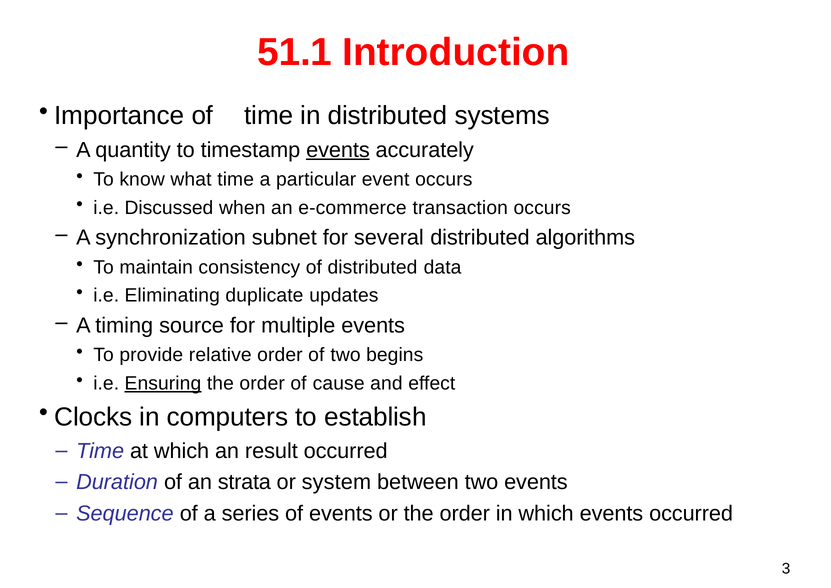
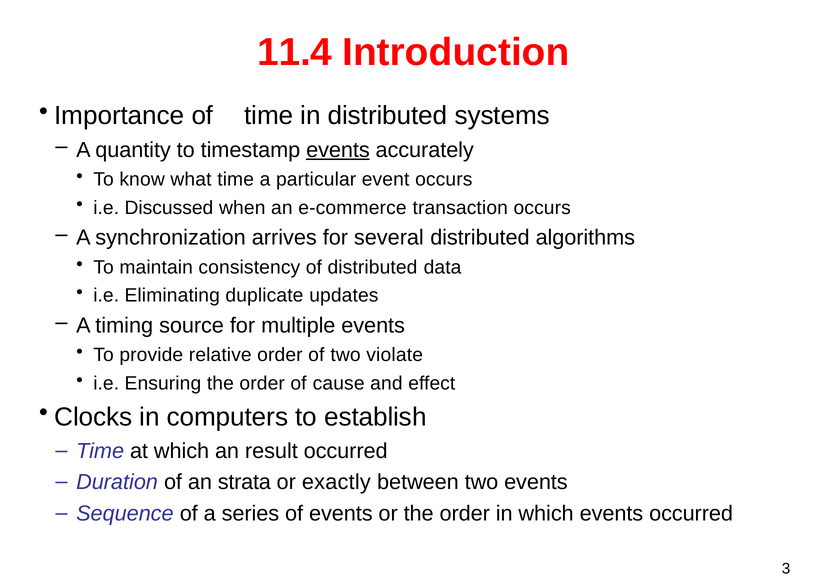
51.1: 51.1 -> 11.4
subnet: subnet -> arrives
begins: begins -> violate
Ensuring underline: present -> none
system: system -> exactly
